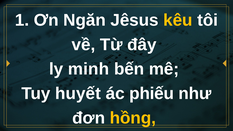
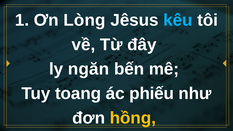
Ngăn: Ngăn -> Lòng
kêu colour: yellow -> light blue
minh: minh -> ngăn
huyết: huyết -> toang
